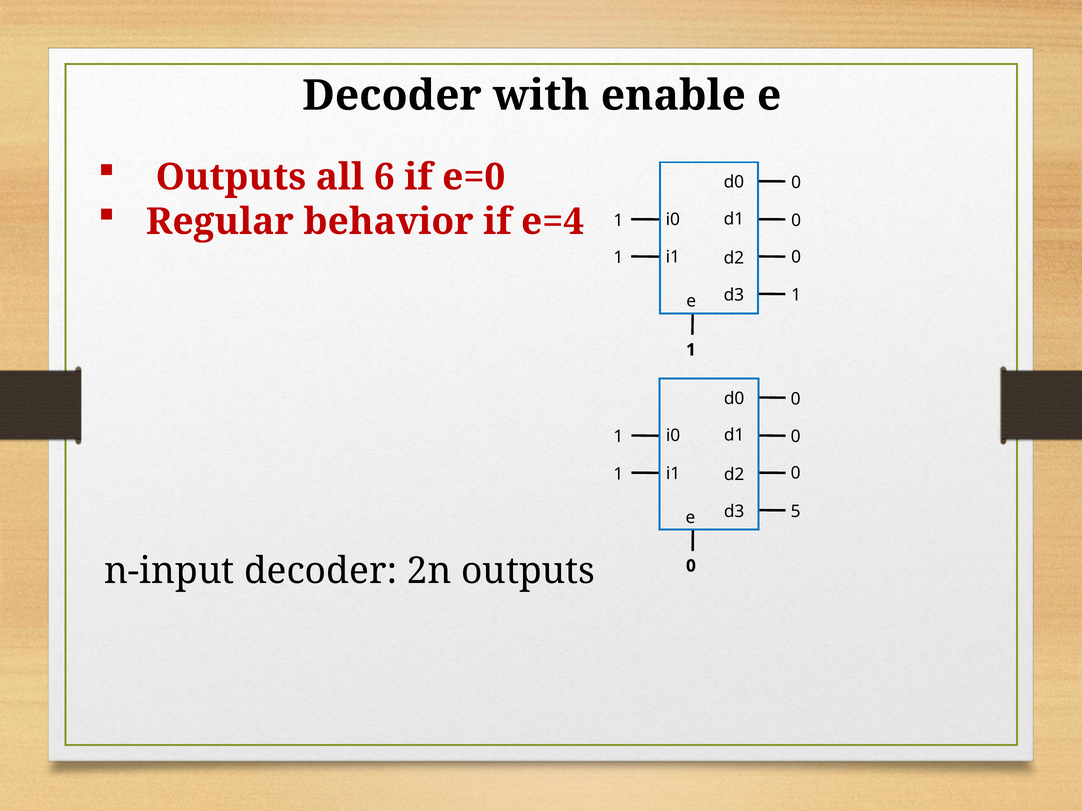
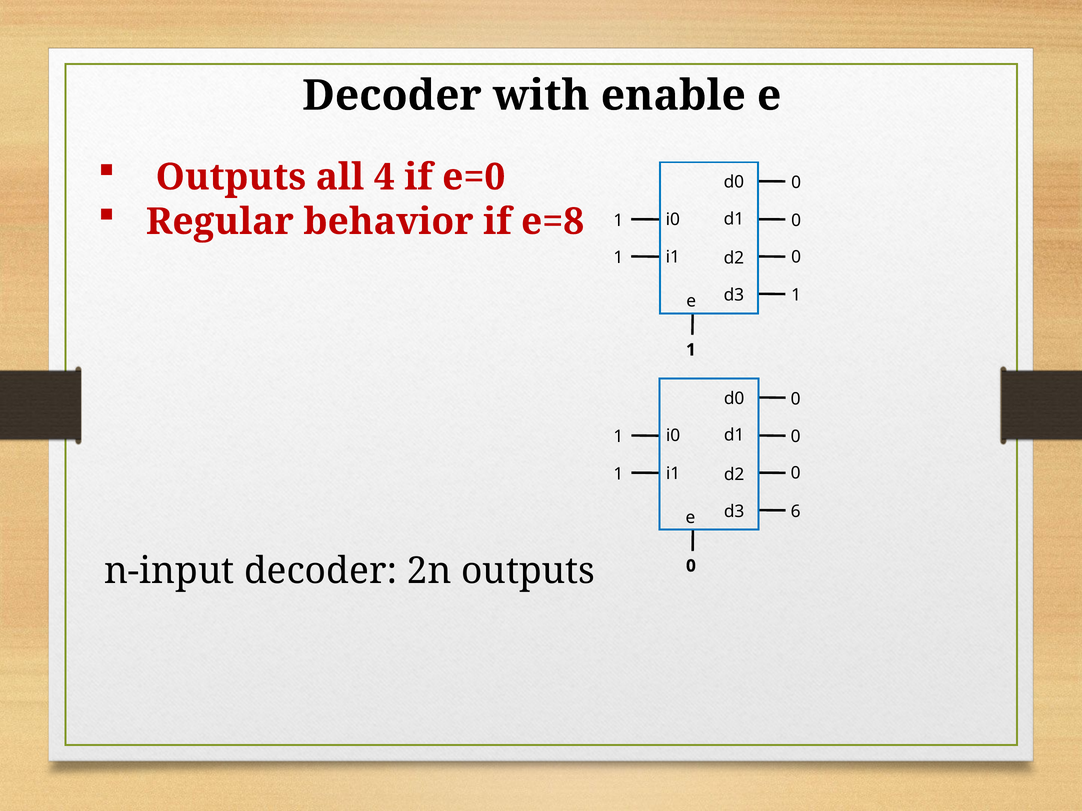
6: 6 -> 4
e=4: e=4 -> e=8
5: 5 -> 6
